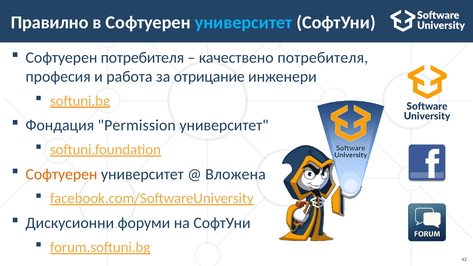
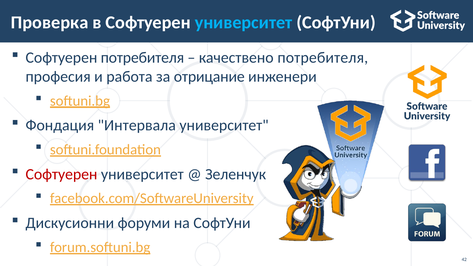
Правилно: Правилно -> Проверка
Permission: Permission -> Интервала
Софтуерен at (61, 174) colour: orange -> red
Вложена: Вложена -> Зеленчук
